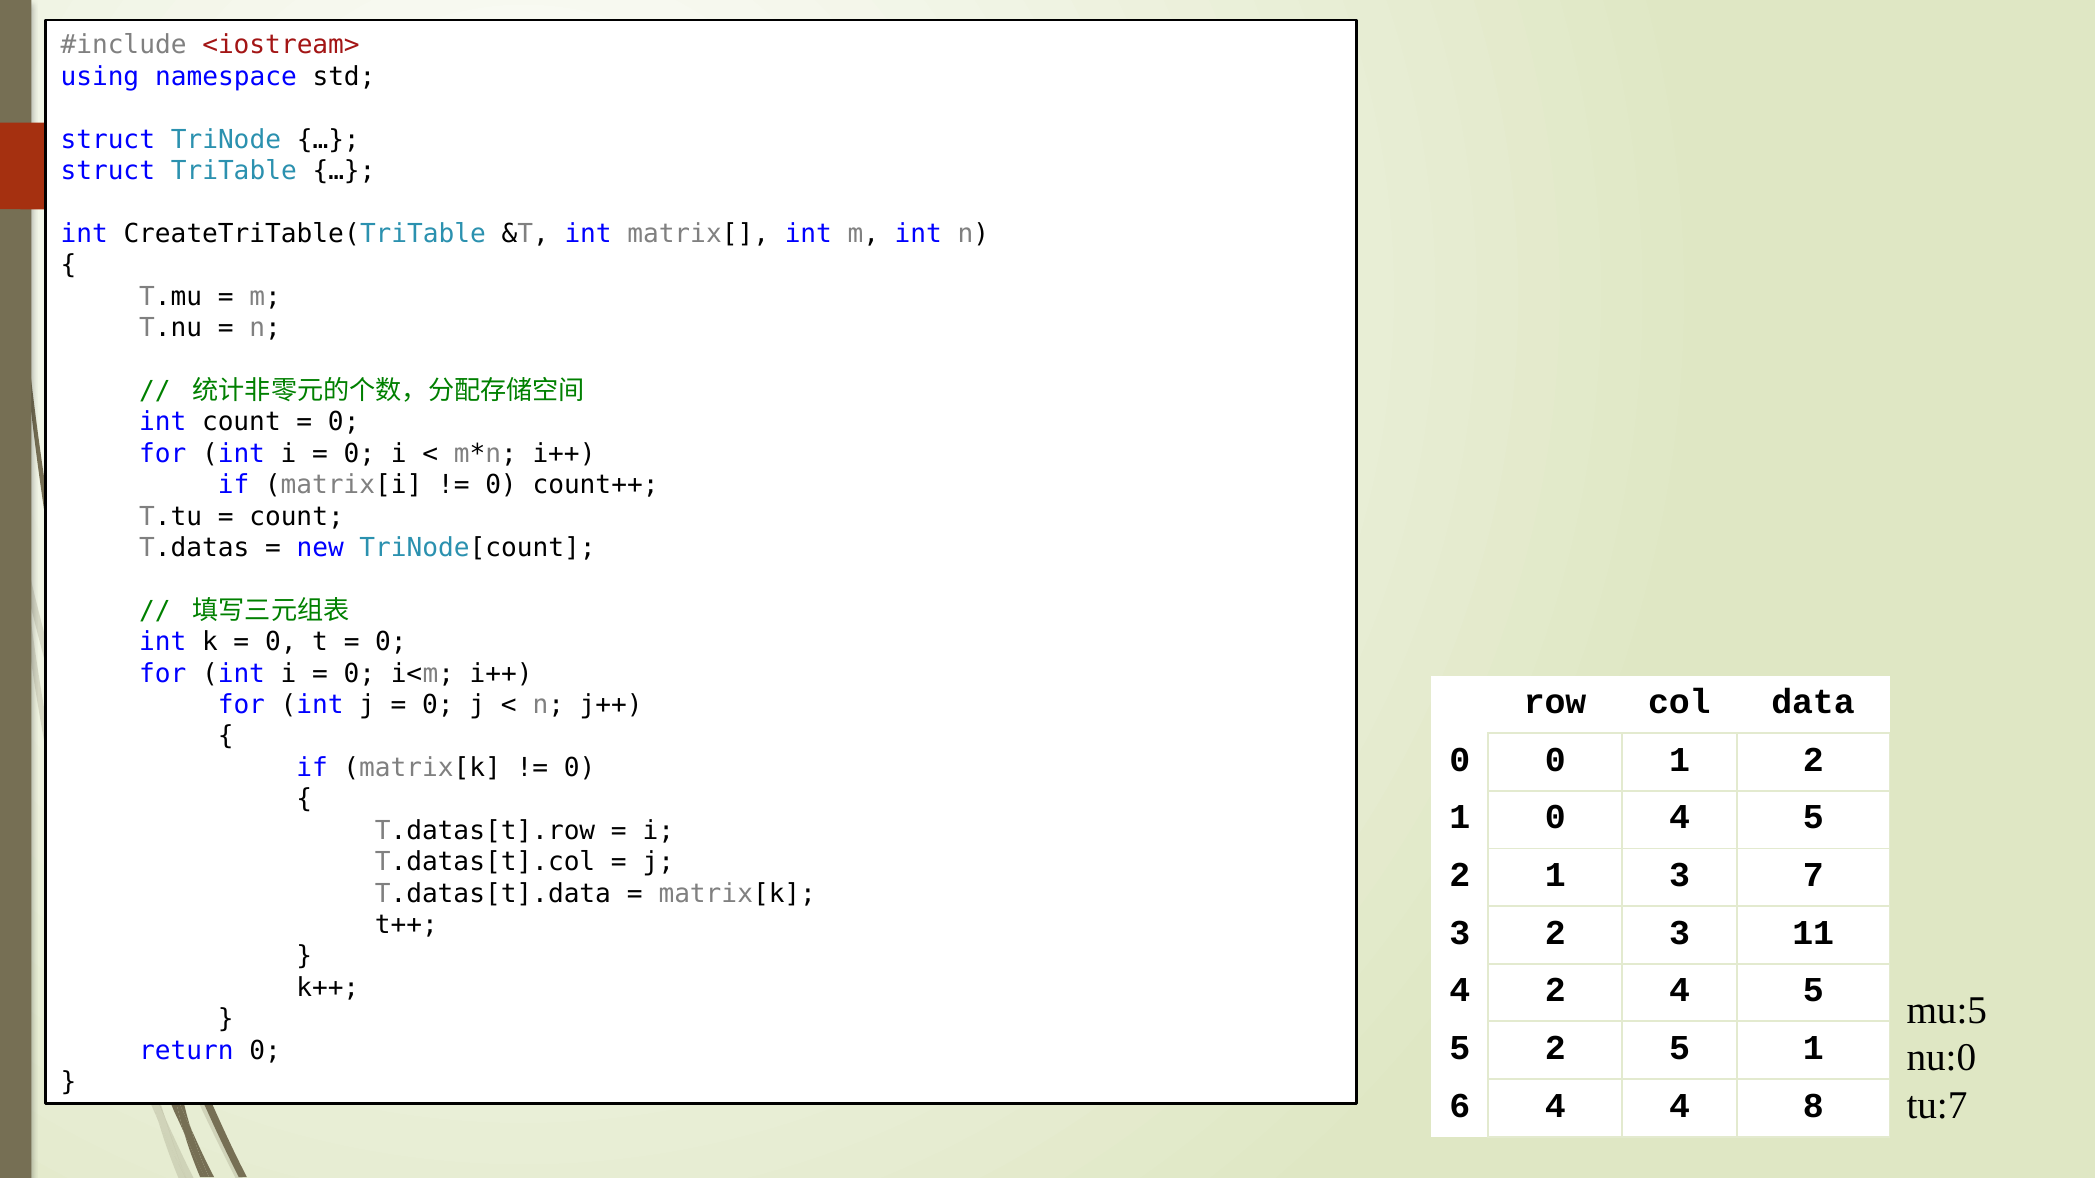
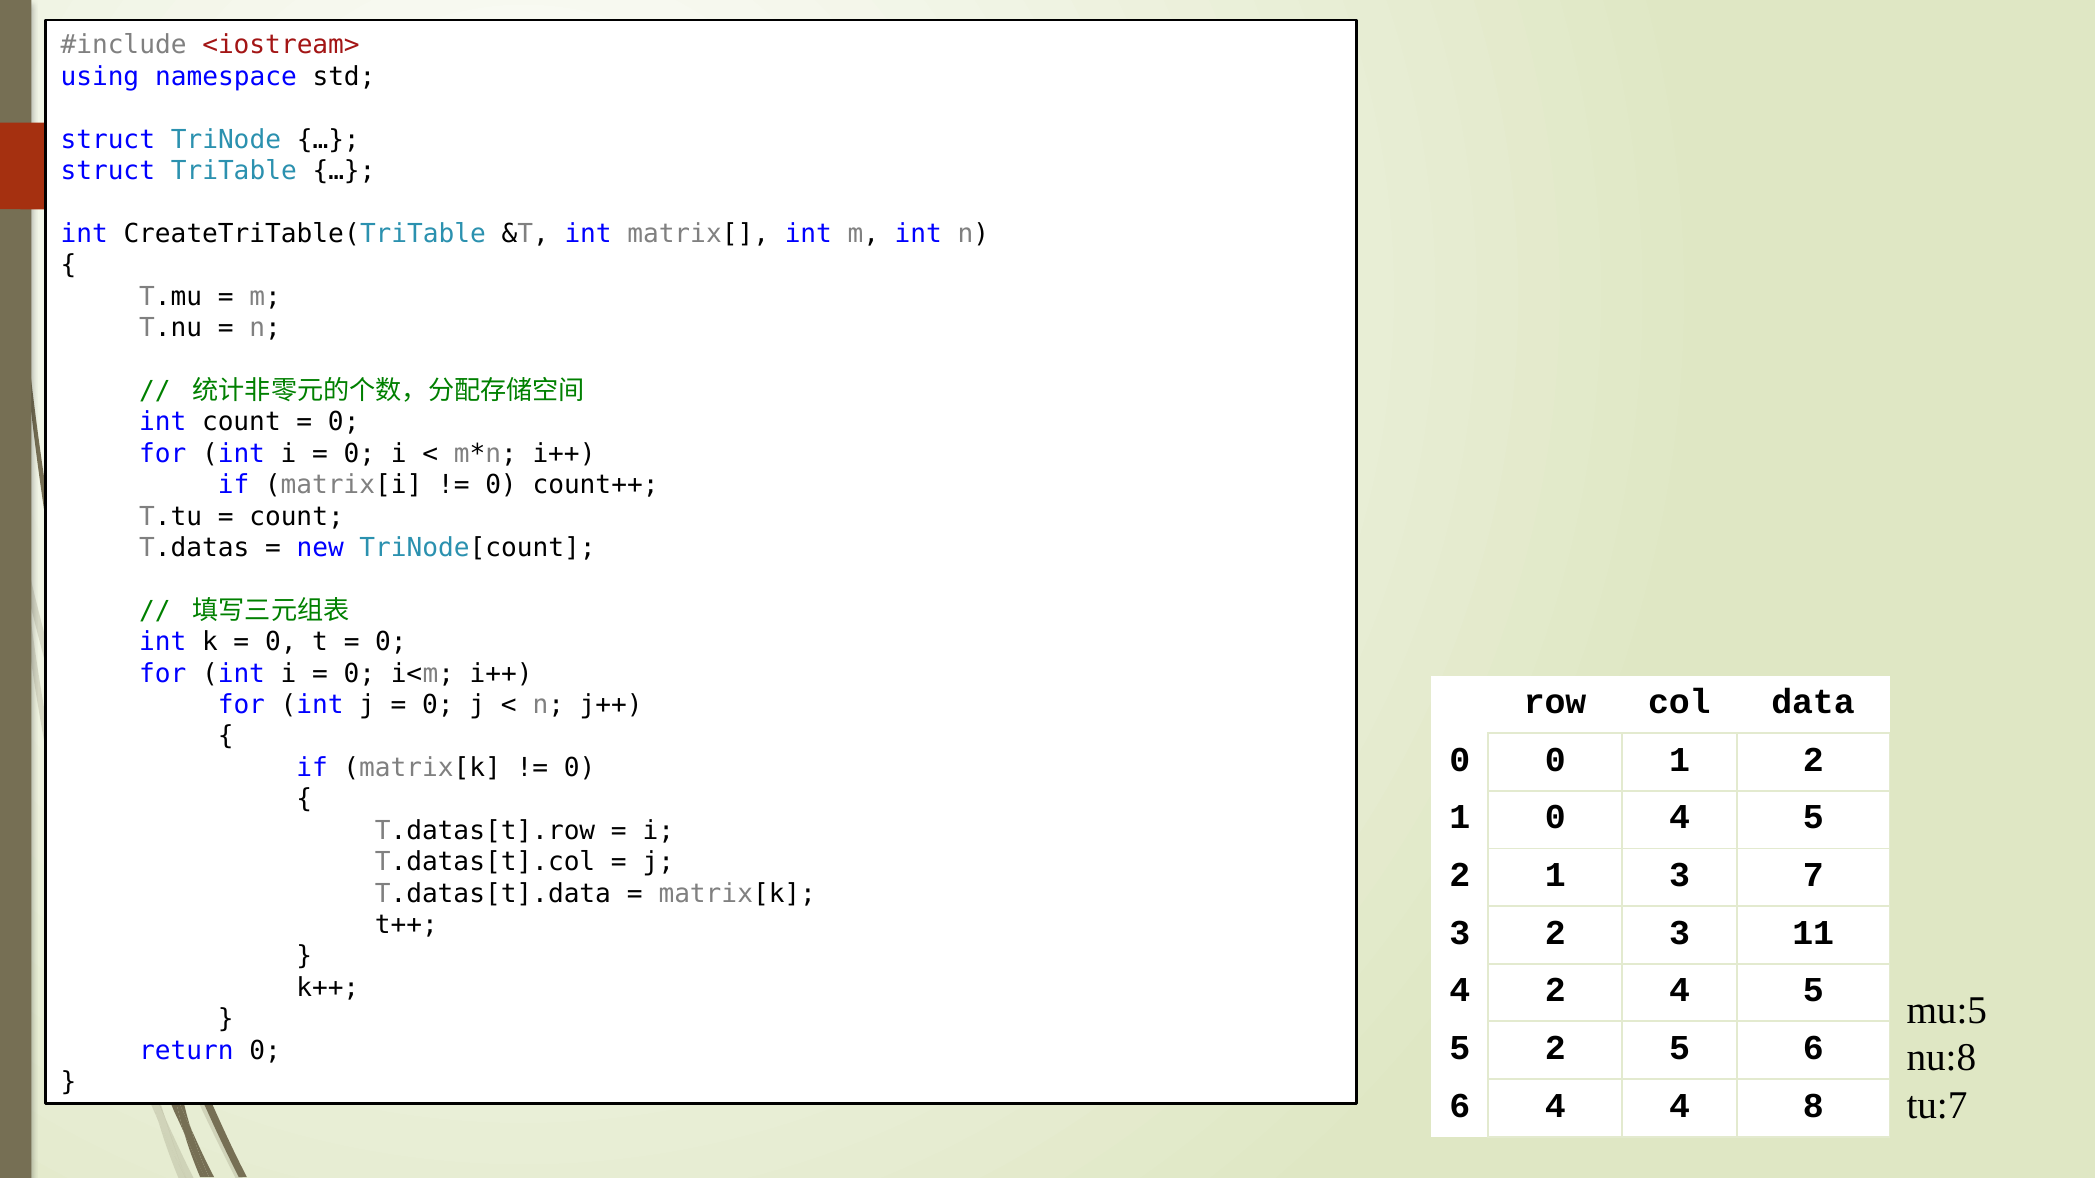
5 1: 1 -> 6
nu:0: nu:0 -> nu:8
